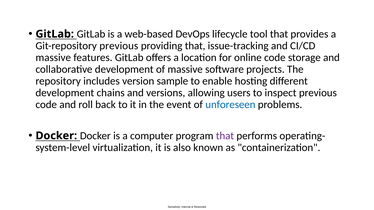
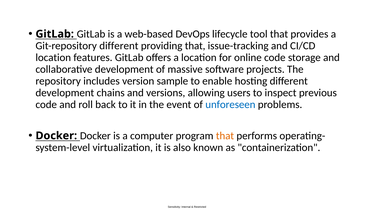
Git-repository previous: previous -> different
massive at (53, 58): massive -> location
that at (225, 136) colour: purple -> orange
